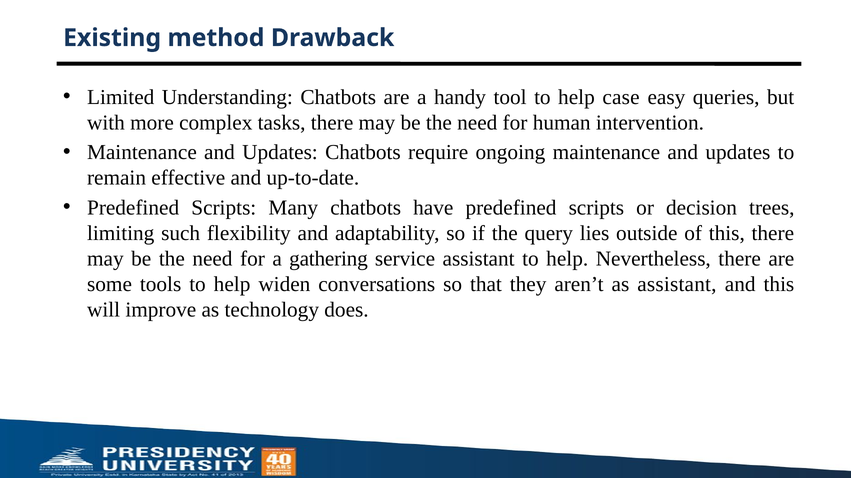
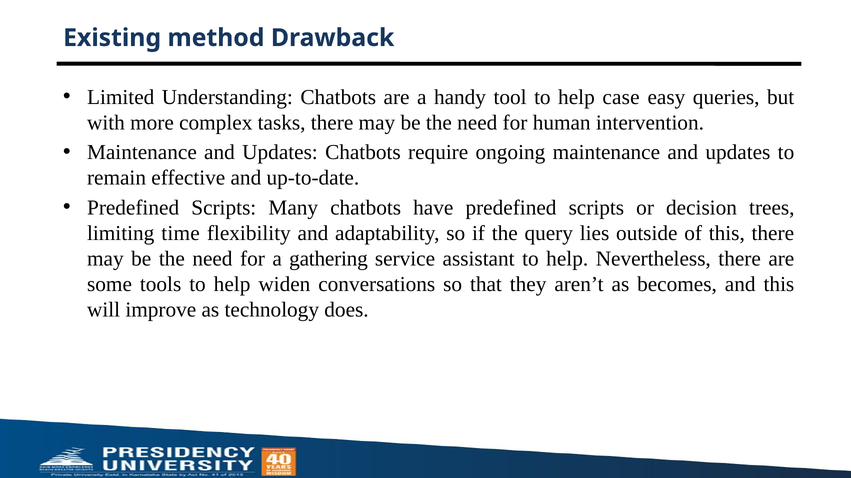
such: such -> time
as assistant: assistant -> becomes
